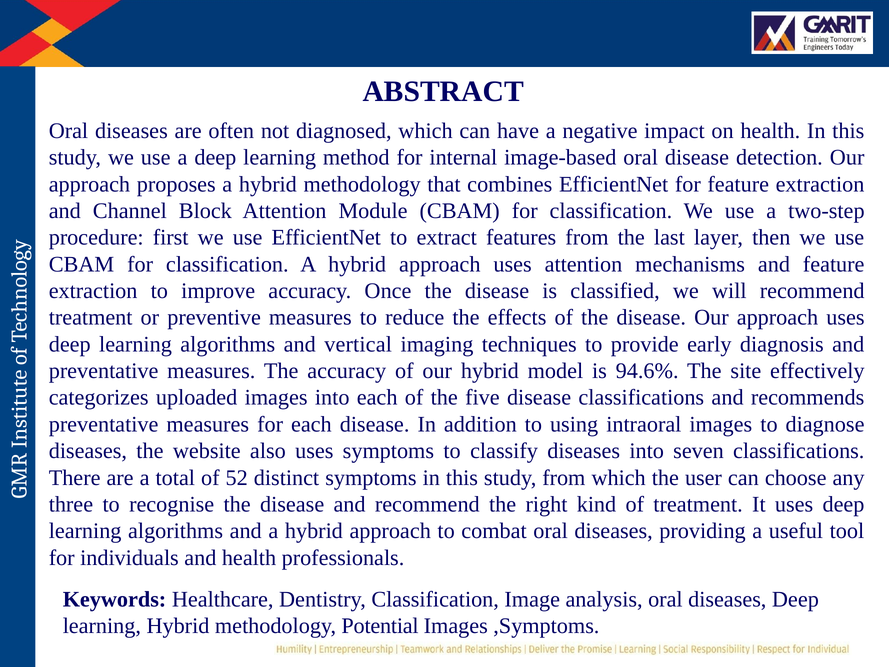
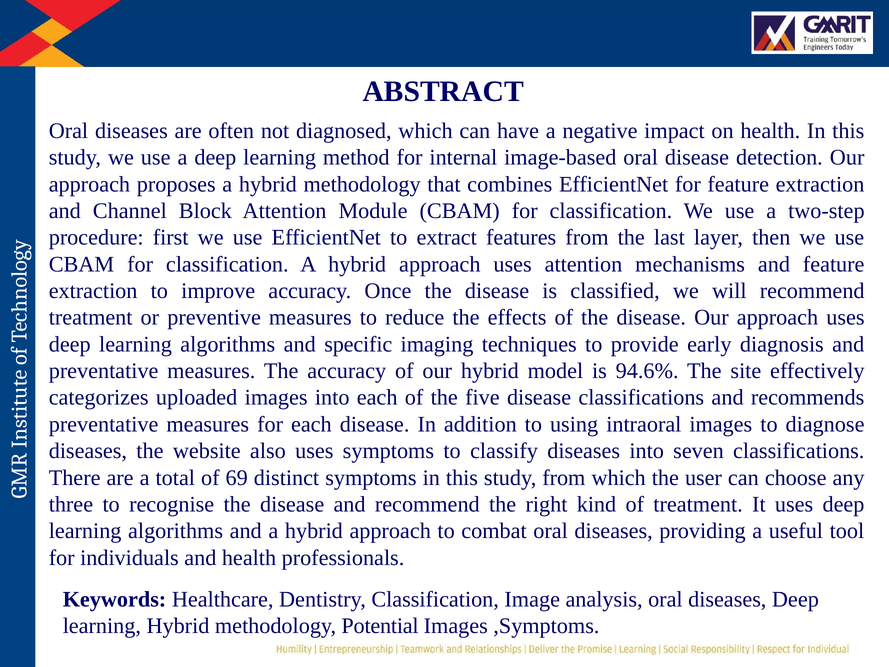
vertical: vertical -> specific
52: 52 -> 69
